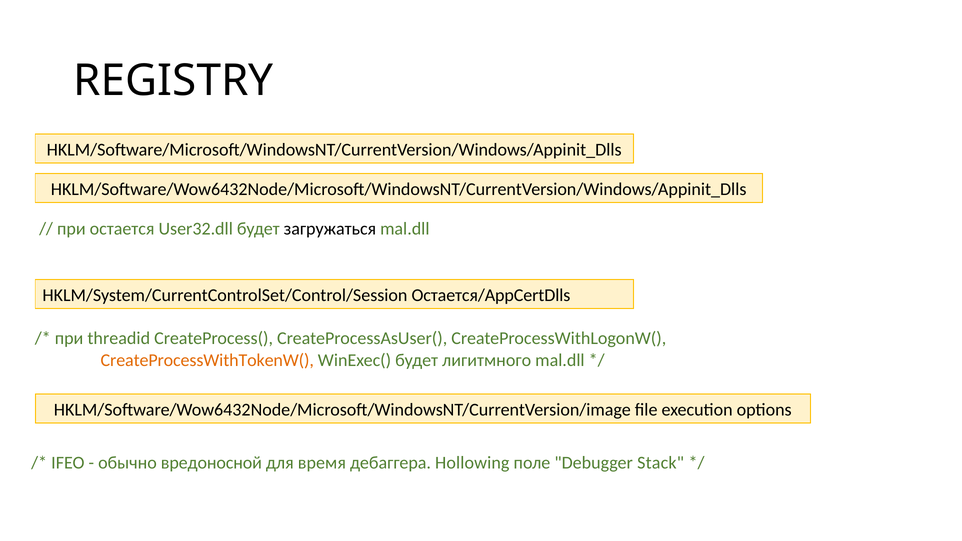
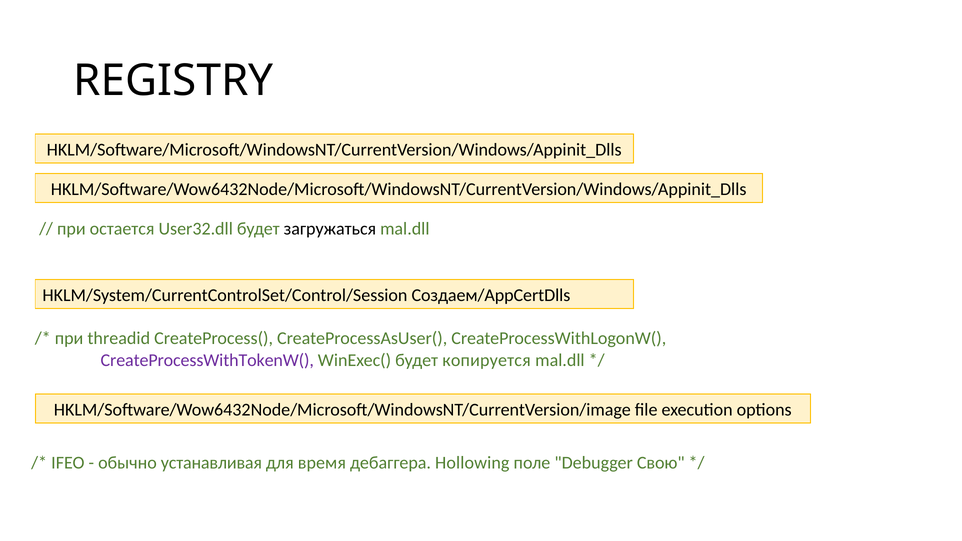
Остается/AppCertDlls: Остается/AppCertDlls -> Создаем/AppCertDlls
CreateProcessWithTokenW( colour: orange -> purple
лигитмного: лигитмного -> копируется
вредоносной: вредоносной -> устанавливая
Stack: Stack -> Свою
